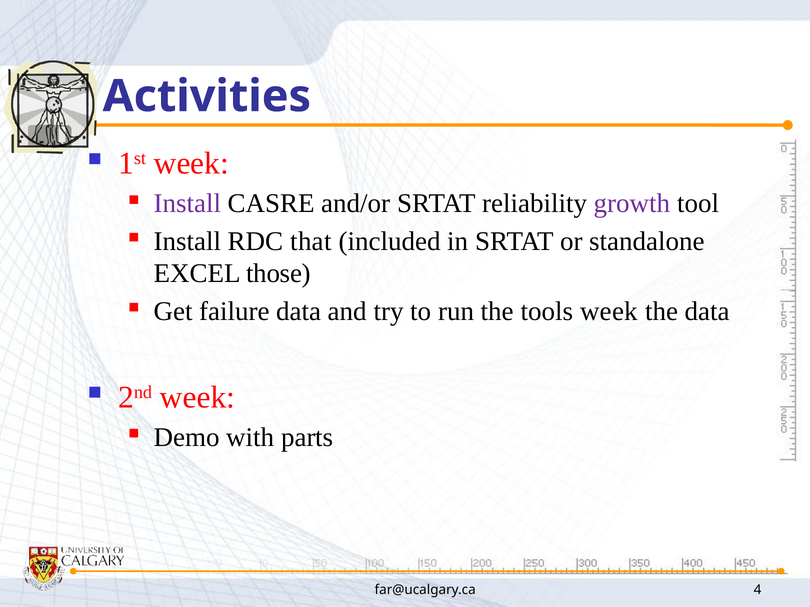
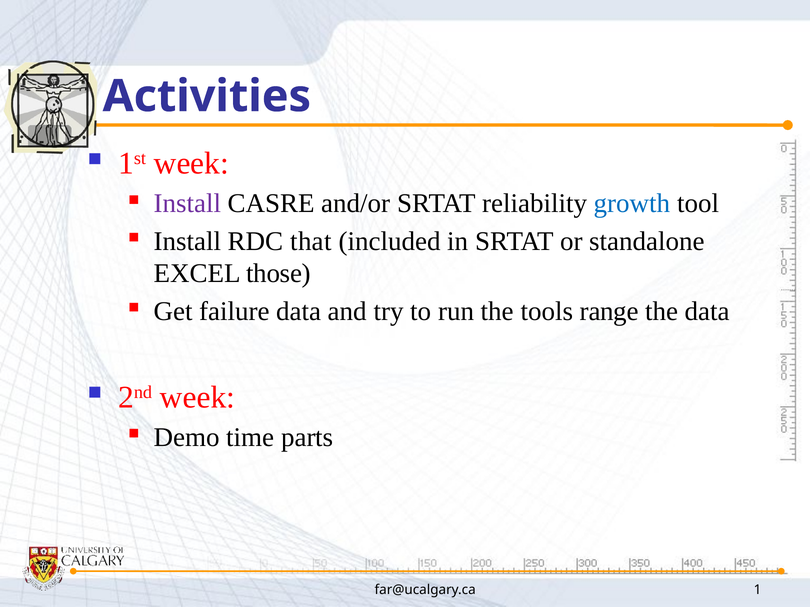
growth colour: purple -> blue
tools week: week -> range
with: with -> time
4: 4 -> 1
